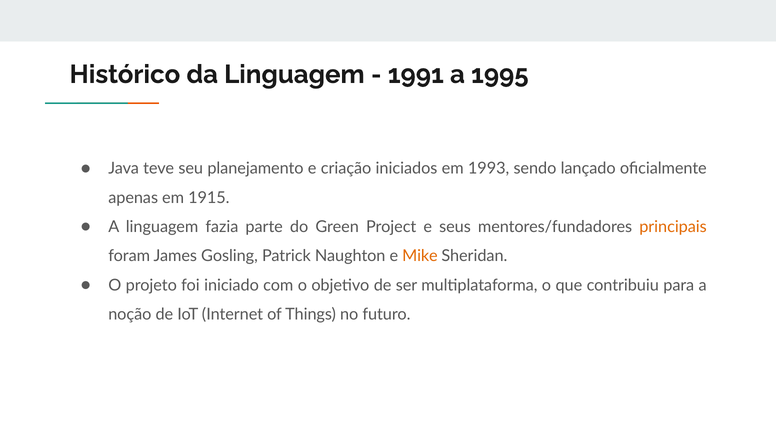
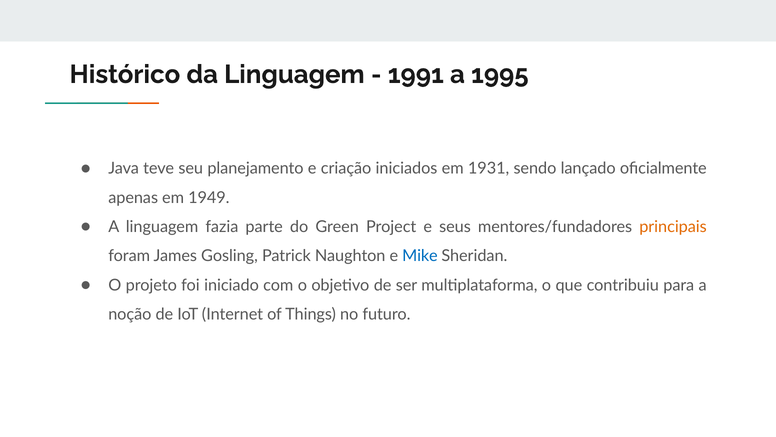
1993: 1993 -> 1931
1915: 1915 -> 1949
Mike colour: orange -> blue
